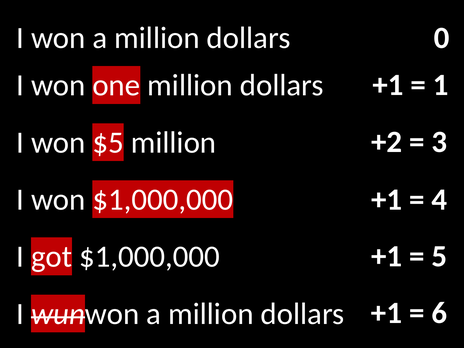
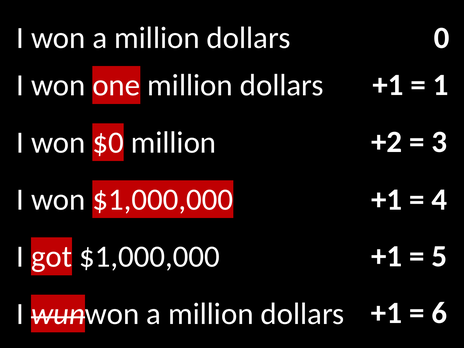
$5: $5 -> $0
